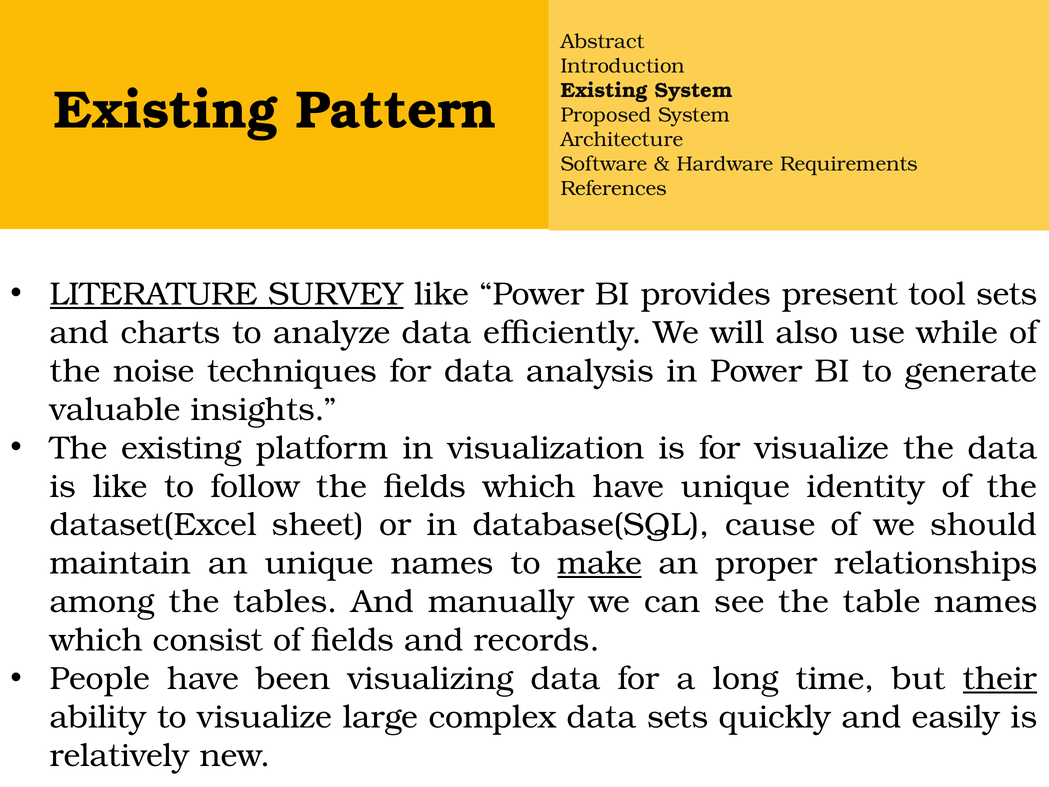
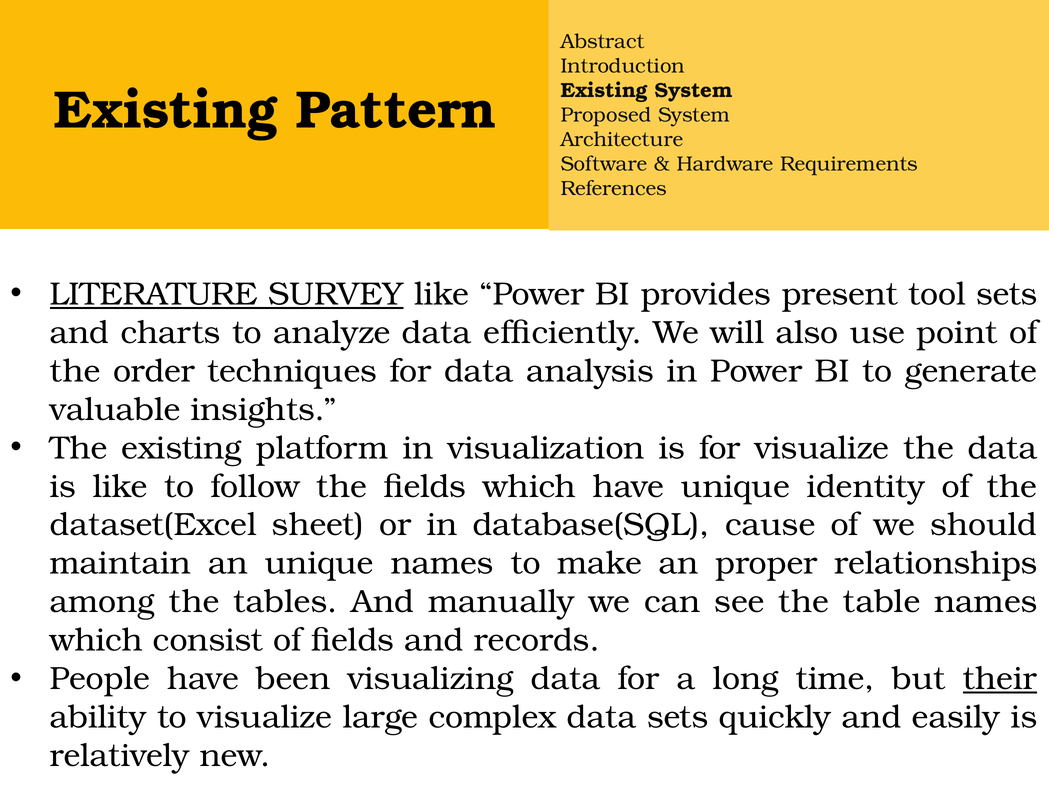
while: while -> point
noise: noise -> order
make underline: present -> none
